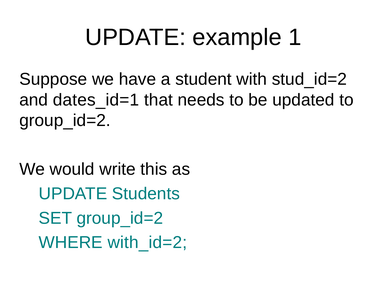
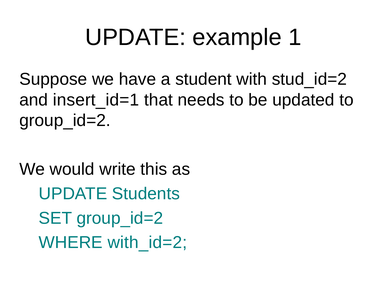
dates_id=1: dates_id=1 -> insert_id=1
